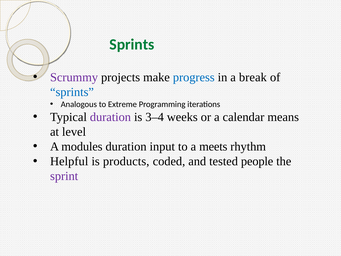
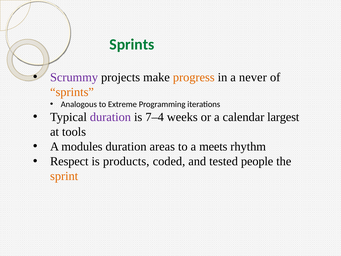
progress colour: blue -> orange
break: break -> never
sprints at (72, 92) colour: blue -> orange
3–4: 3–4 -> 7–4
means: means -> largest
level: level -> tools
input: input -> areas
Helpful: Helpful -> Respect
sprint colour: purple -> orange
